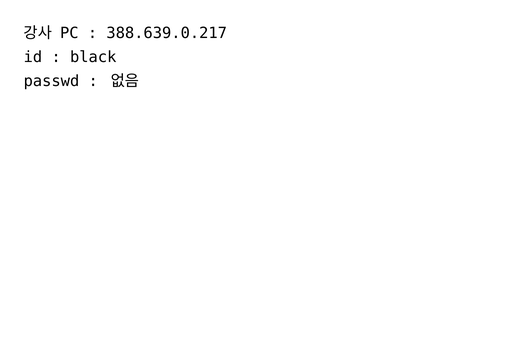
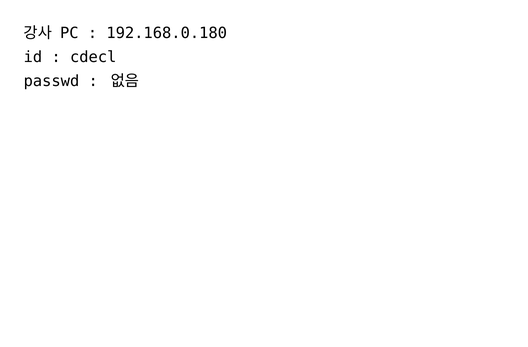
388.639.0.217: 388.639.0.217 -> 192.168.0.180
black: black -> cdecl
